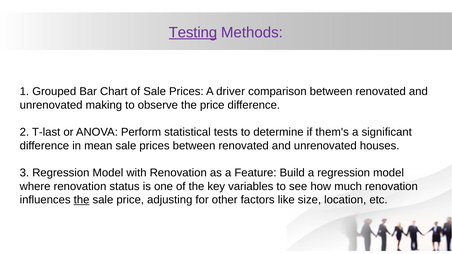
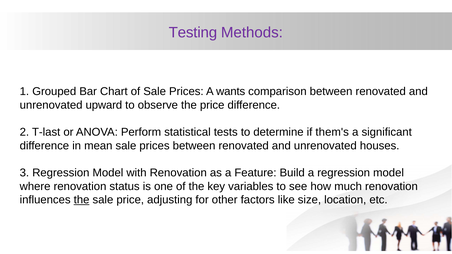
Testing underline: present -> none
driver: driver -> wants
making: making -> upward
